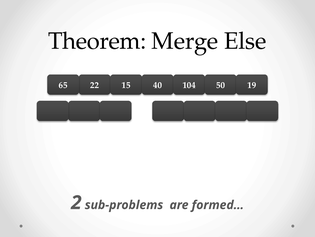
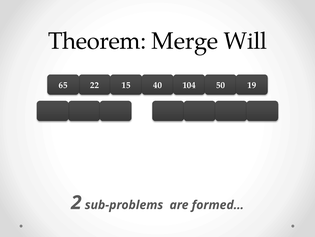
Else: Else -> Will
